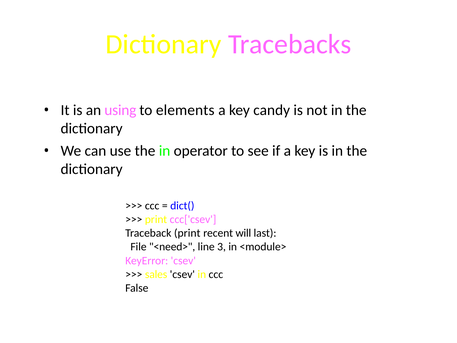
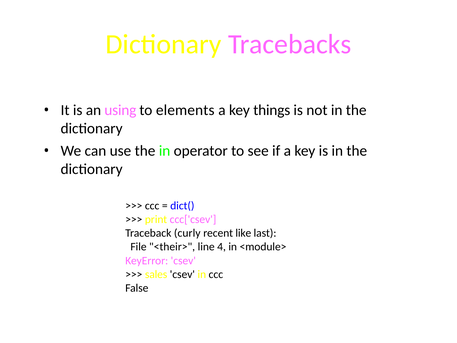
candy: candy -> things
Traceback print: print -> curly
will: will -> like
<need>: <need> -> <their>
3: 3 -> 4
